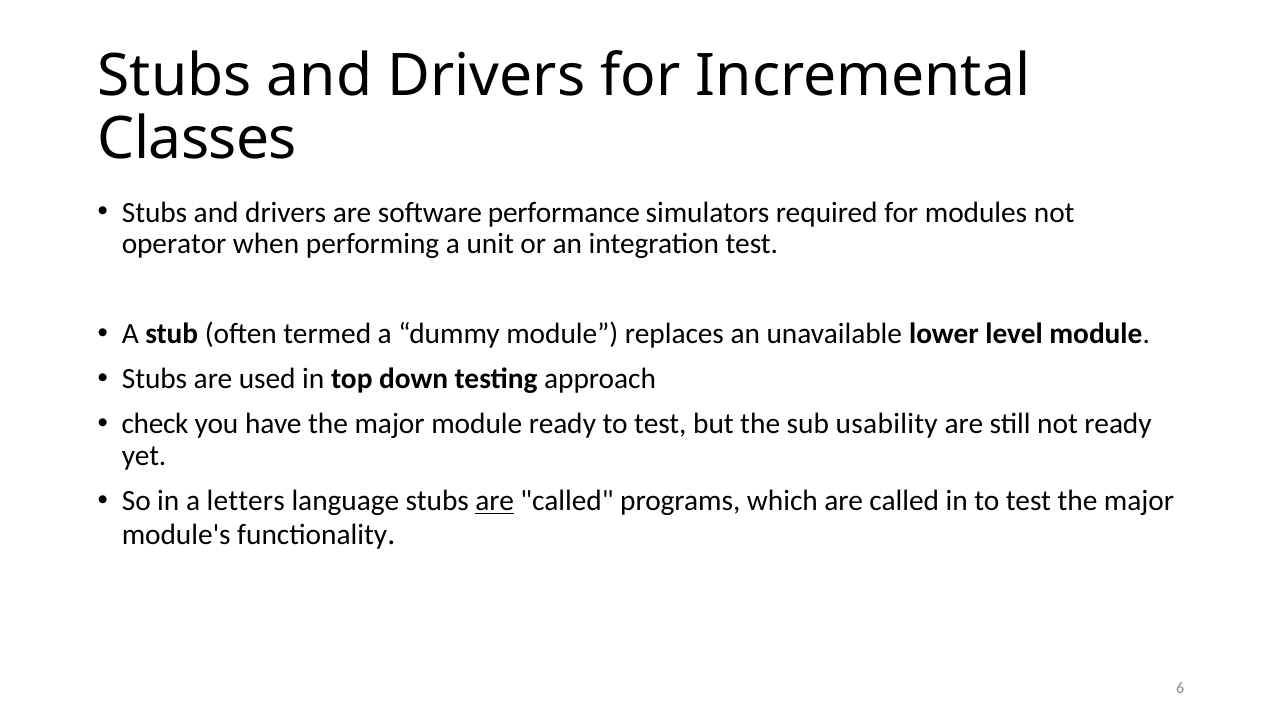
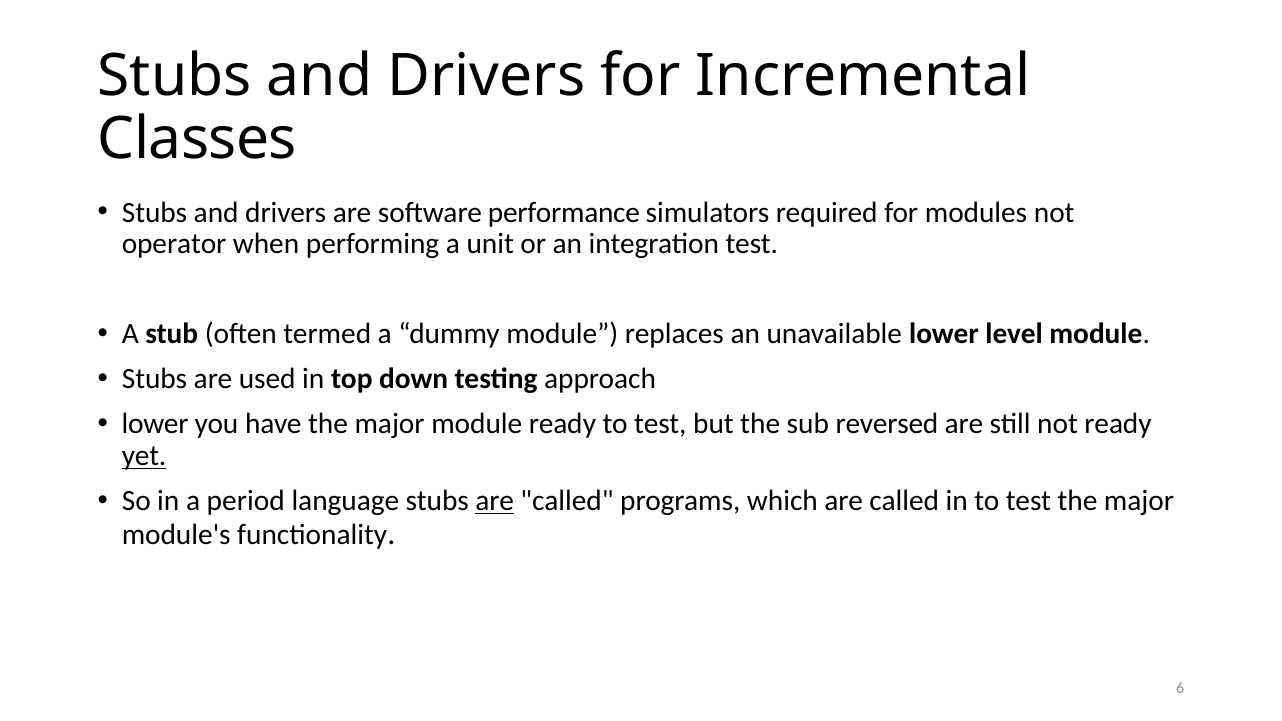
check at (155, 424): check -> lower
usability: usability -> reversed
yet underline: none -> present
letters: letters -> period
